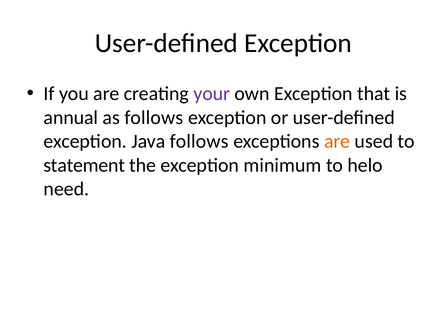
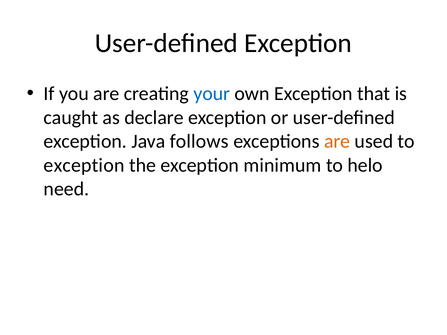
your colour: purple -> blue
annual: annual -> caught
as follows: follows -> declare
statement at (84, 165): statement -> exception
